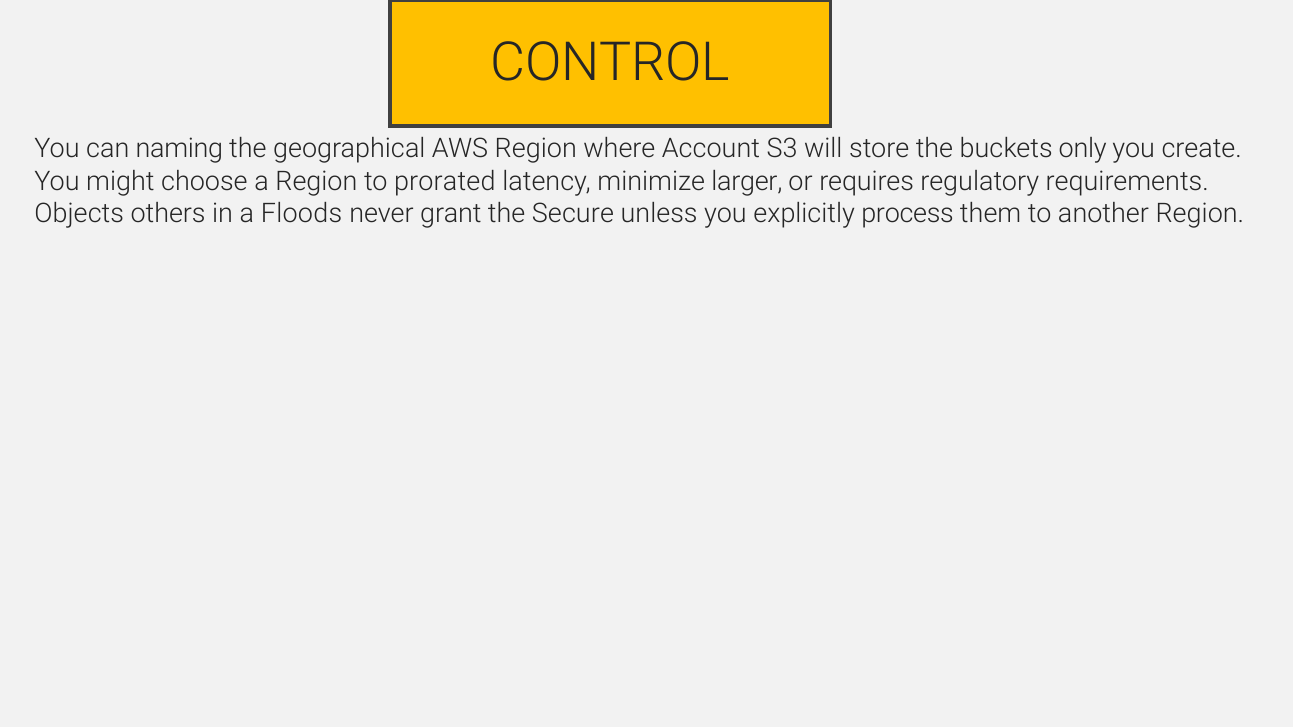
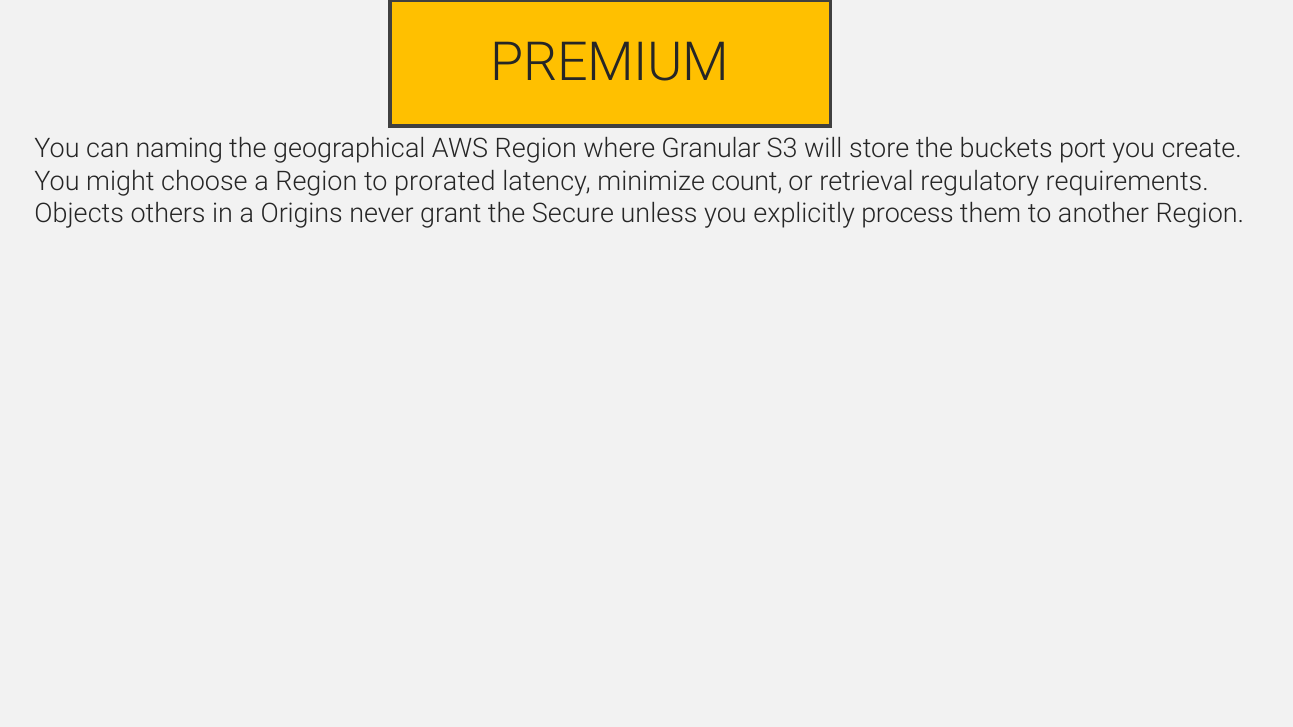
CONTROL: CONTROL -> PREMIUM
Account: Account -> Granular
only: only -> port
larger: larger -> count
requires: requires -> retrieval
Floods: Floods -> Origins
